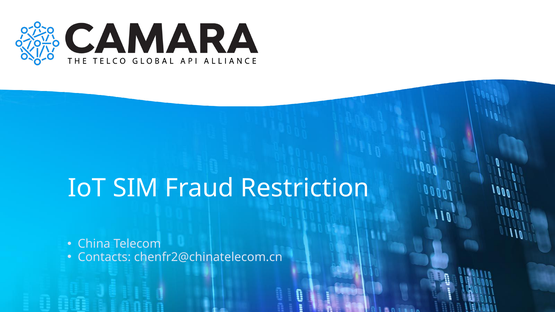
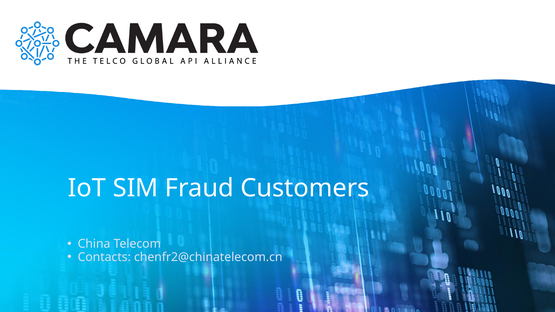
Restriction: Restriction -> Customers
